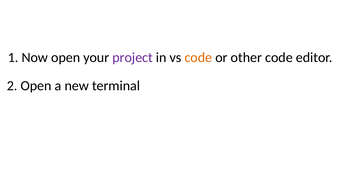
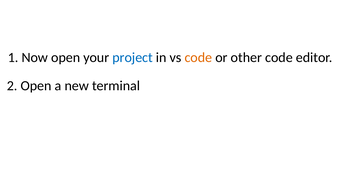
project colour: purple -> blue
